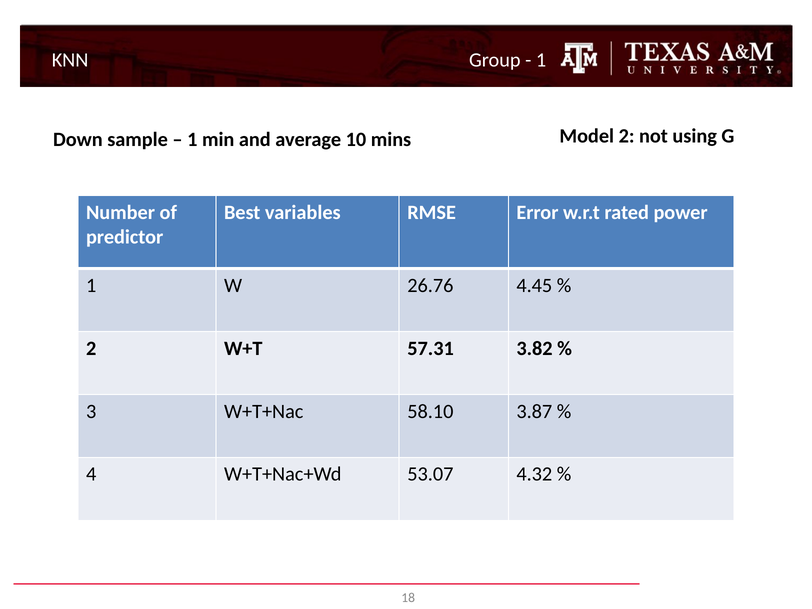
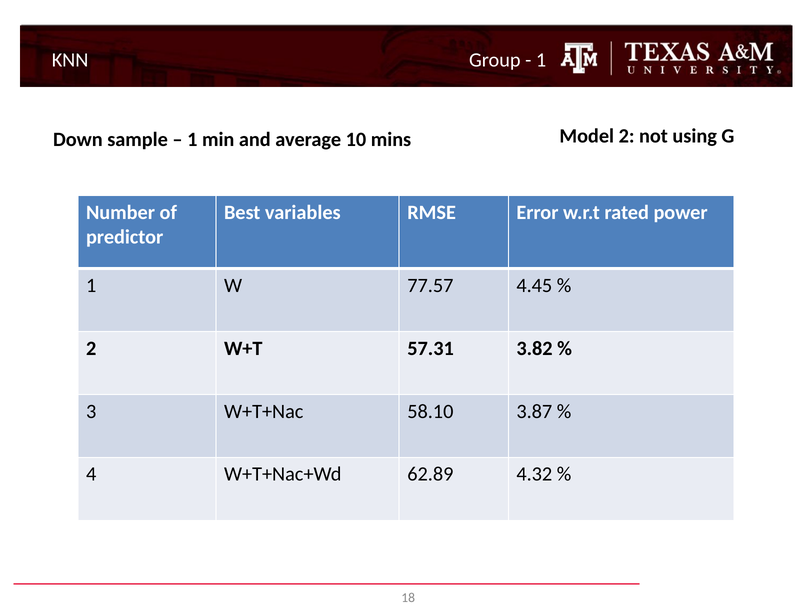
26.76: 26.76 -> 77.57
53.07: 53.07 -> 62.89
